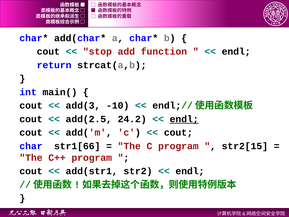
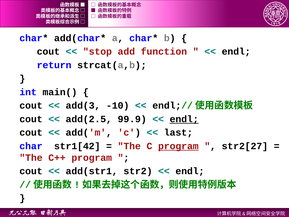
24.2: 24.2 -> 99.9
cout at (178, 132): cout -> last
str1[66: str1[66 -> str1[42
program at (178, 146) underline: none -> present
str2[15: str2[15 -> str2[27
